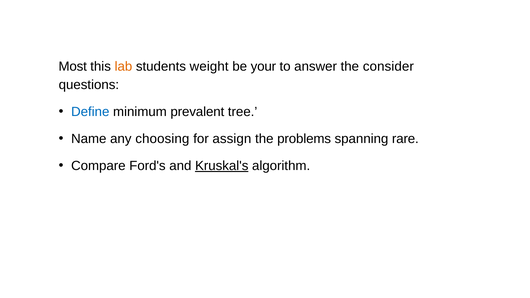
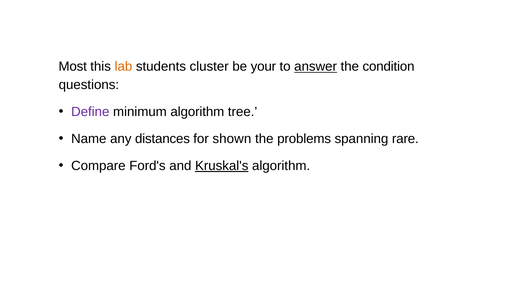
weight: weight -> cluster
answer underline: none -> present
consider: consider -> condition
Define colour: blue -> purple
minimum prevalent: prevalent -> algorithm
choosing: choosing -> distances
assign: assign -> shown
